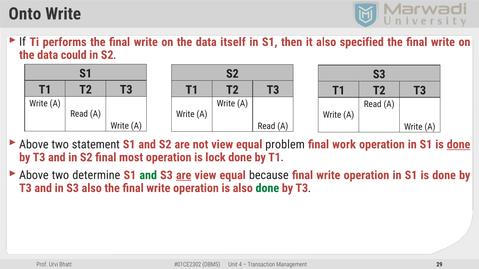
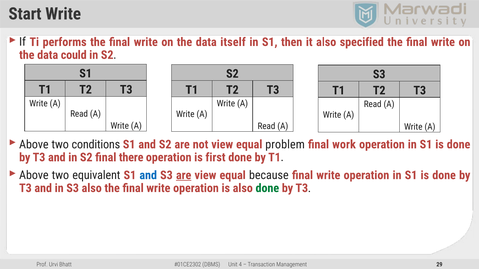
Onto: Onto -> Start
statement: statement -> conditions
done at (459, 145) underline: present -> none
most: most -> there
lock: lock -> first
determine: determine -> equivalent
and at (148, 175) colour: green -> blue
